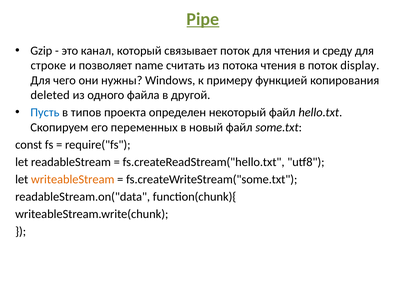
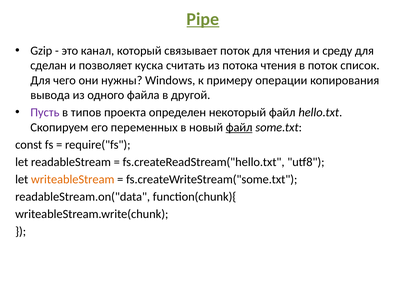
строке: строке -> сделан
name: name -> куска
display: display -> список
функцией: функцией -> операции
deleted: deleted -> вывода
Пусть colour: blue -> purple
файл at (239, 127) underline: none -> present
